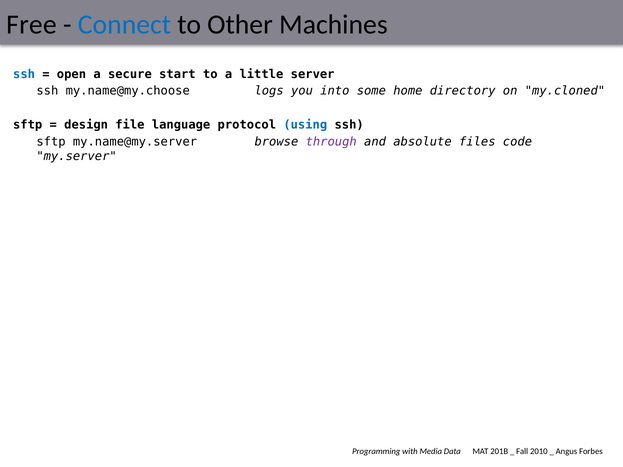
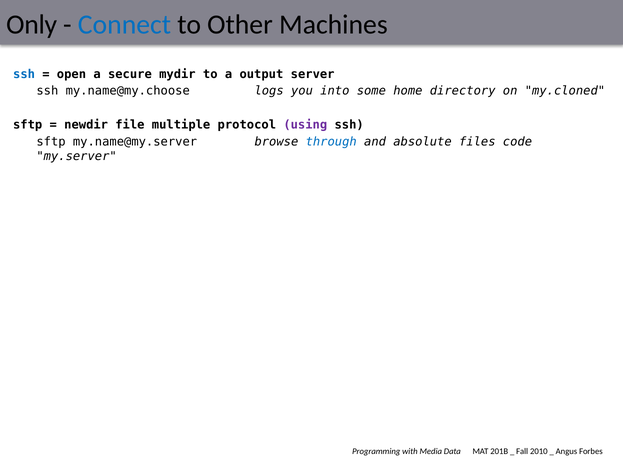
Free: Free -> Only
start: start -> mydir
little: little -> output
design: design -> newdir
language: language -> multiple
using colour: blue -> purple
through colour: purple -> blue
